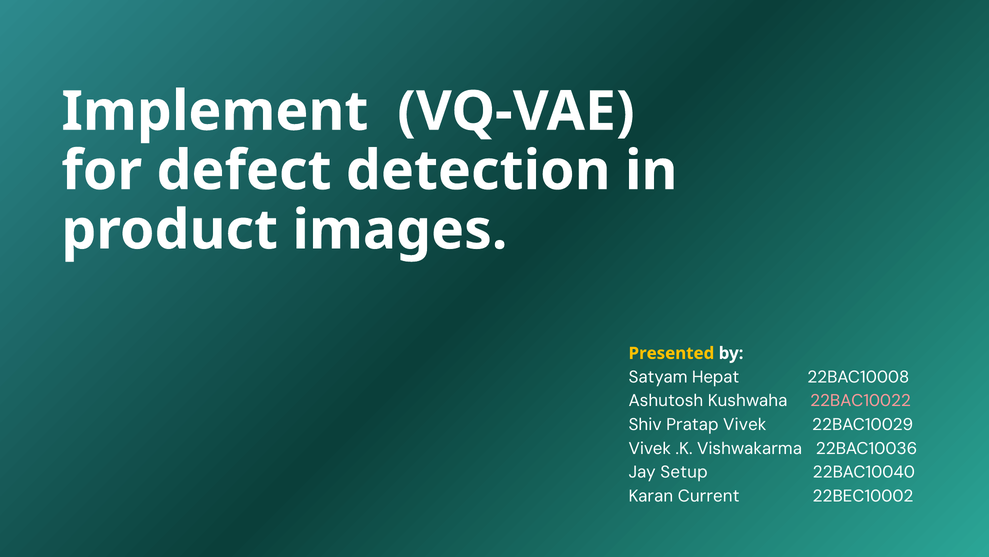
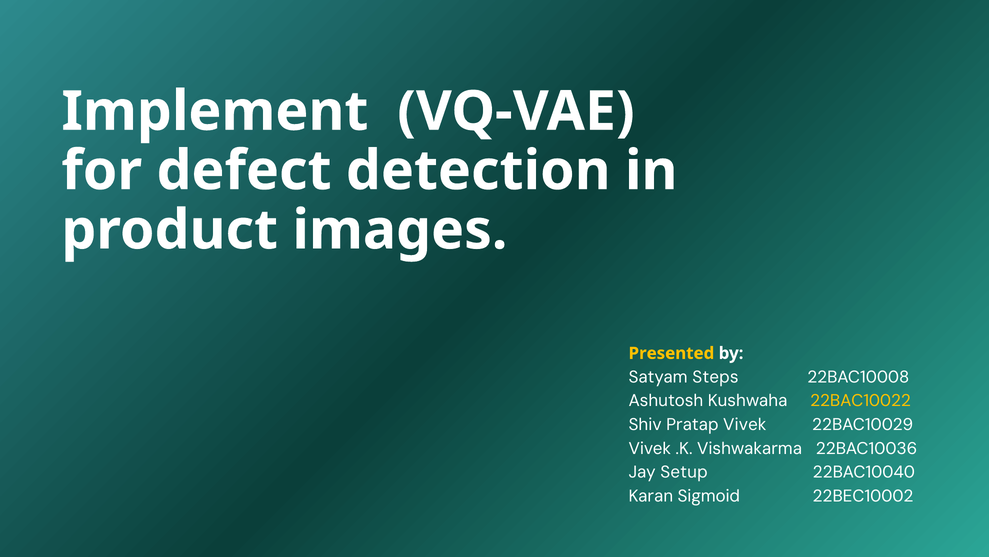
Hepat: Hepat -> Steps
22BAC10022 colour: pink -> yellow
Current: Current -> Sigmoid
